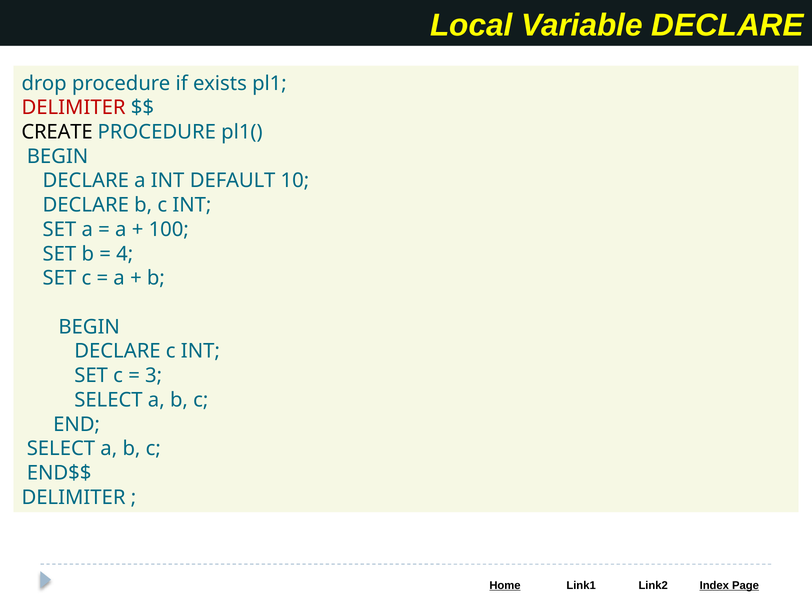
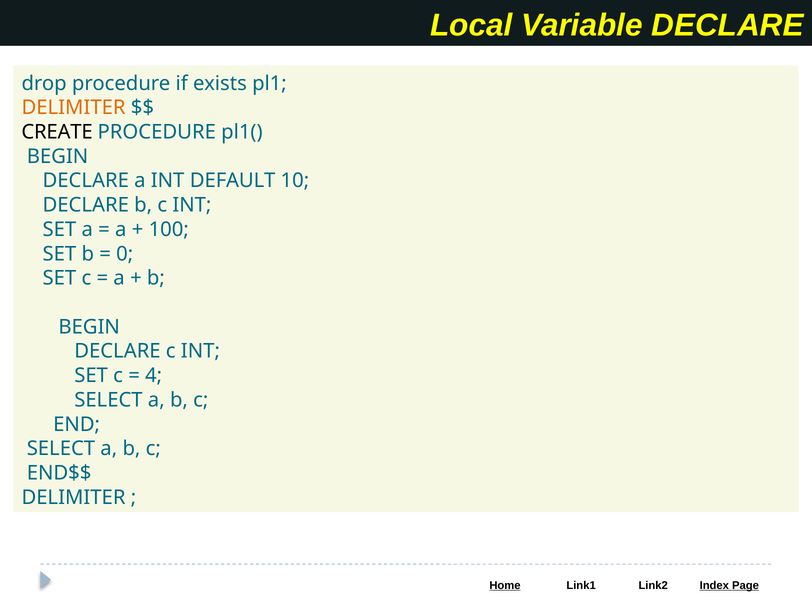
DELIMITER at (74, 108) colour: red -> orange
4: 4 -> 0
3: 3 -> 4
